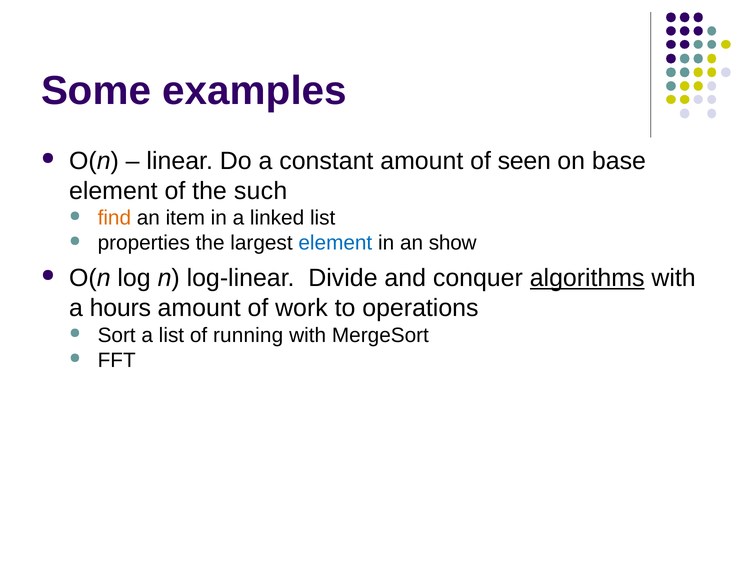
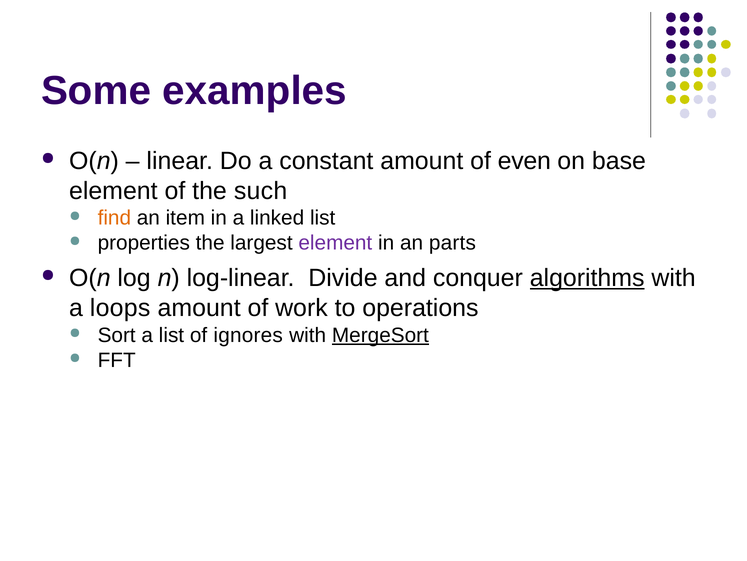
seen: seen -> even
element at (335, 243) colour: blue -> purple
show: show -> parts
hours: hours -> loops
running: running -> ignores
MergeSort underline: none -> present
